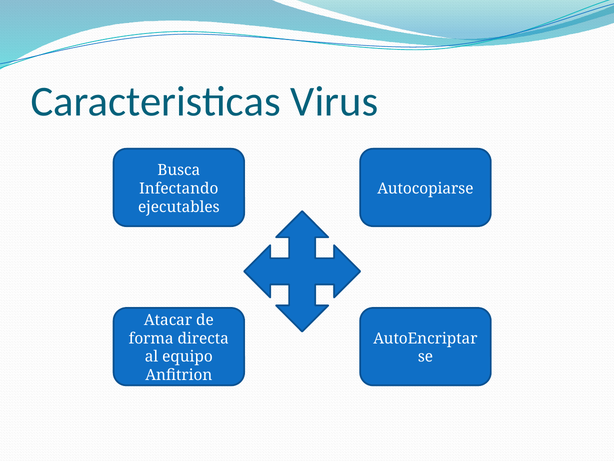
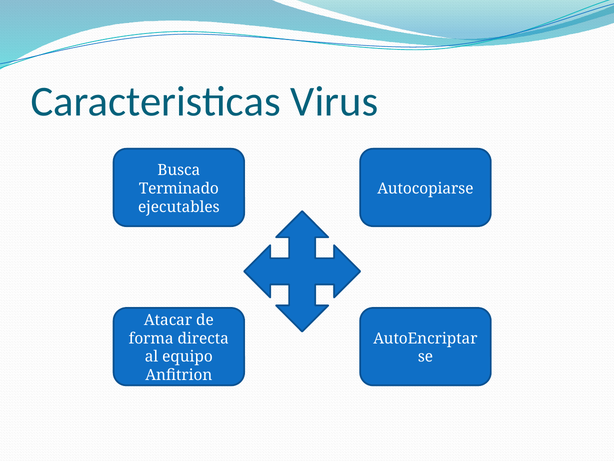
Infectando: Infectando -> Terminado
